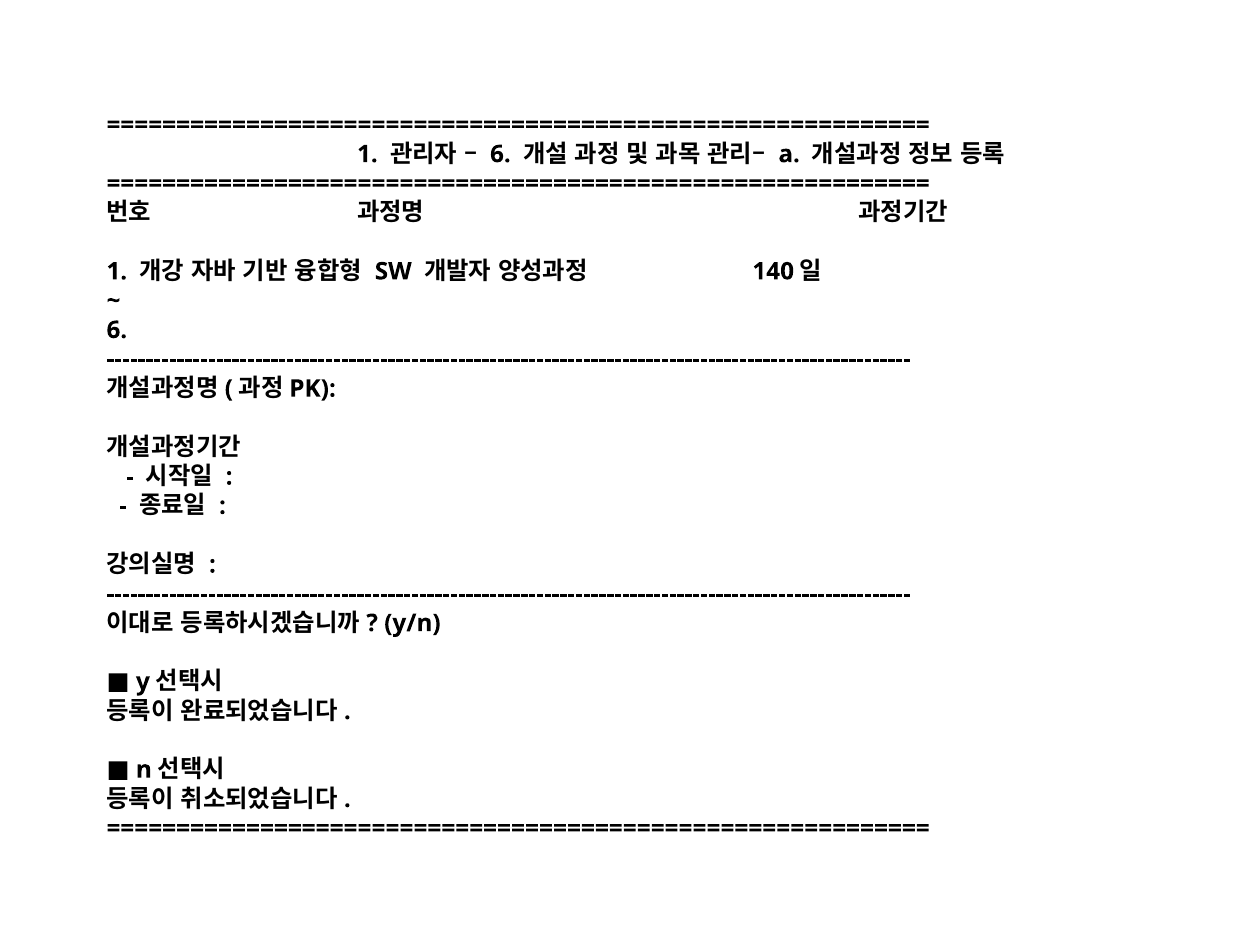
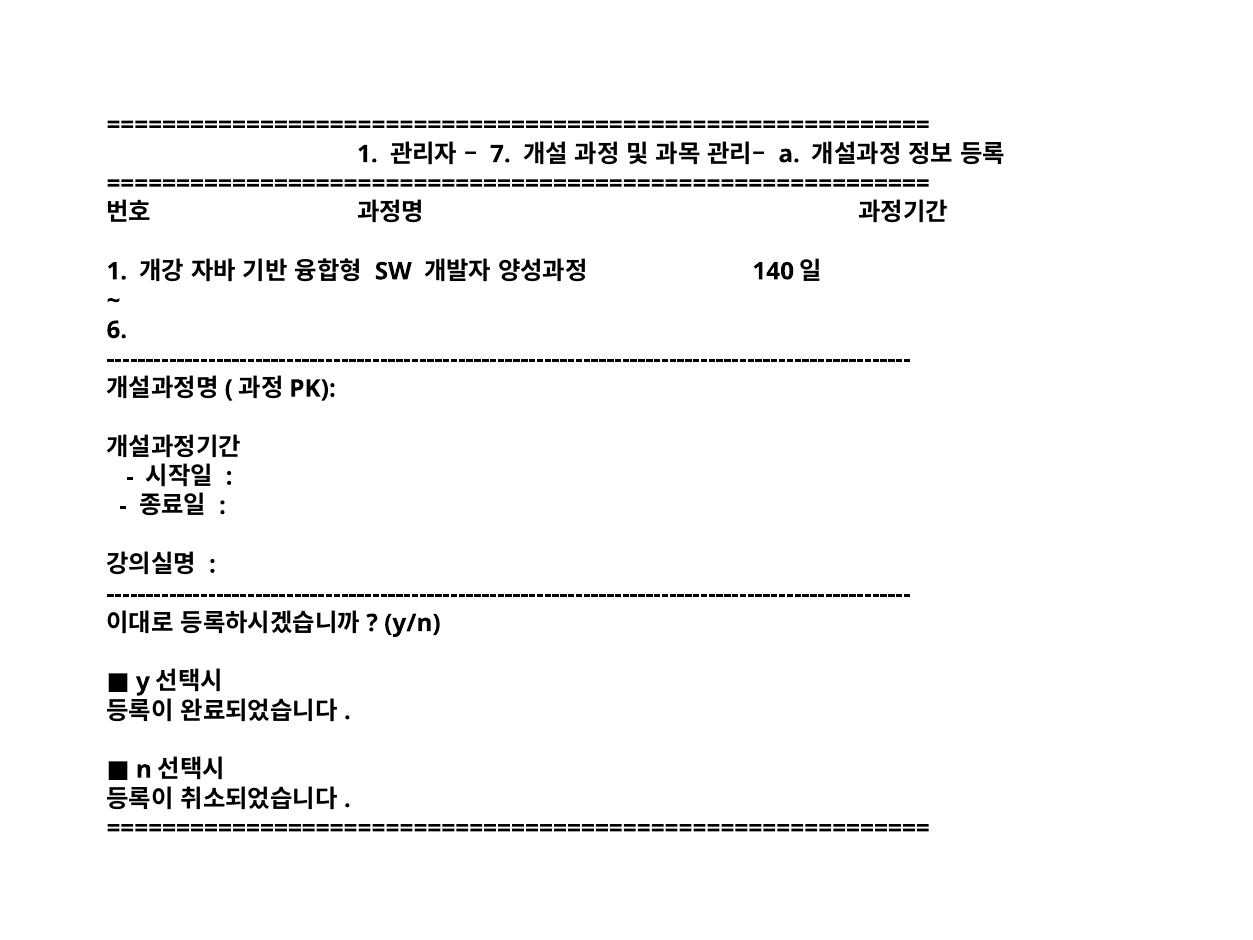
6 at (500, 154): 6 -> 7
